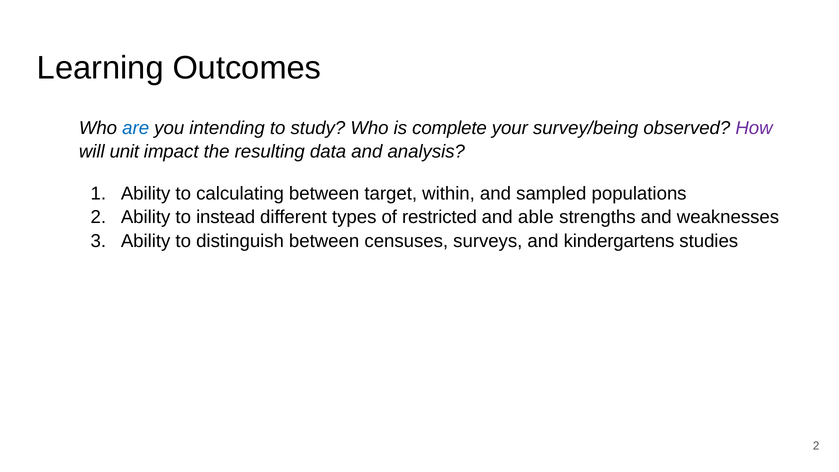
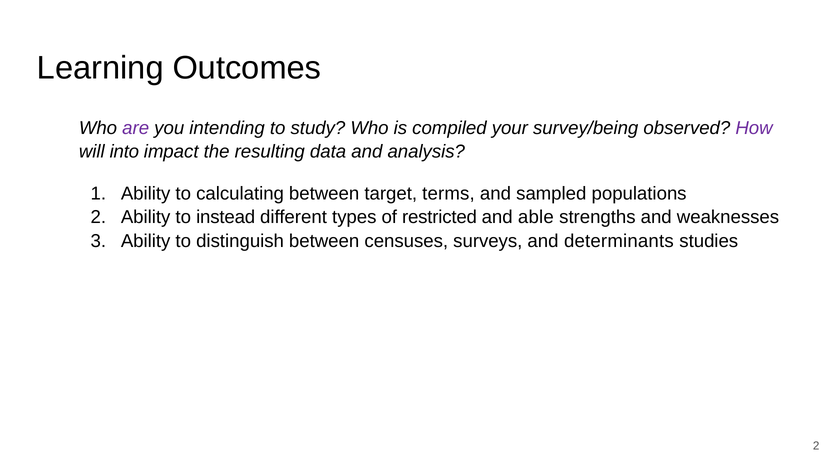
are colour: blue -> purple
complete: complete -> compiled
unit: unit -> into
within: within -> terms
kindergartens: kindergartens -> determinants
